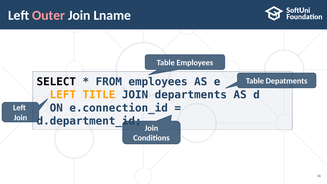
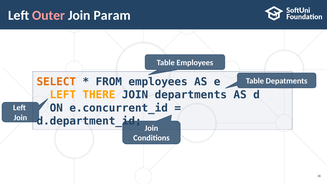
Lname: Lname -> Param
SELECT colour: black -> orange
TITLE: TITLE -> THERE
e.connection_id: e.connection_id -> e.concurrent_id
